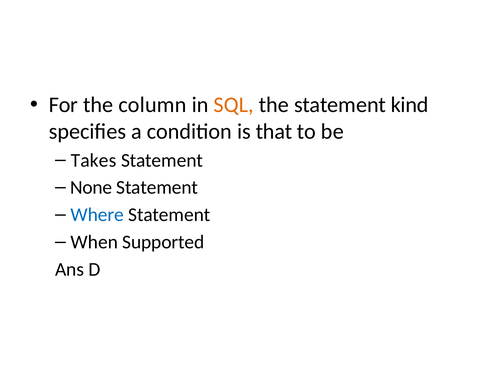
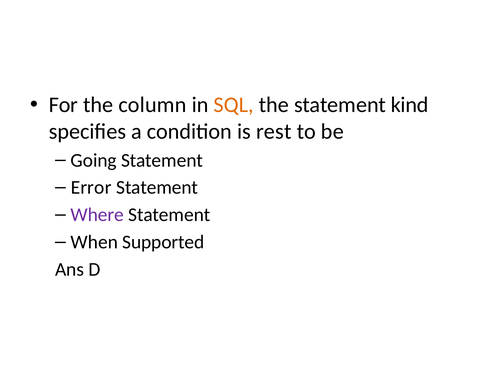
that: that -> rest
Takes: Takes -> Going
None: None -> Error
Where colour: blue -> purple
